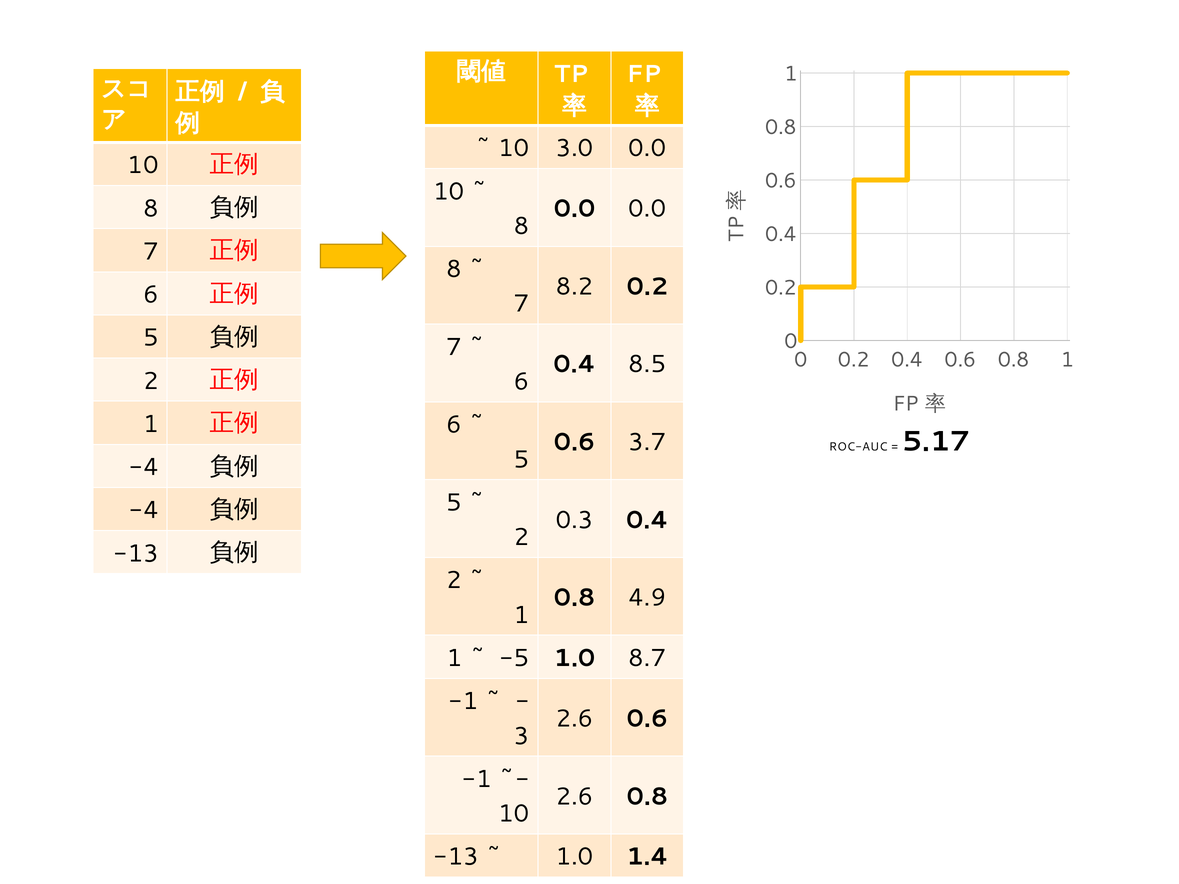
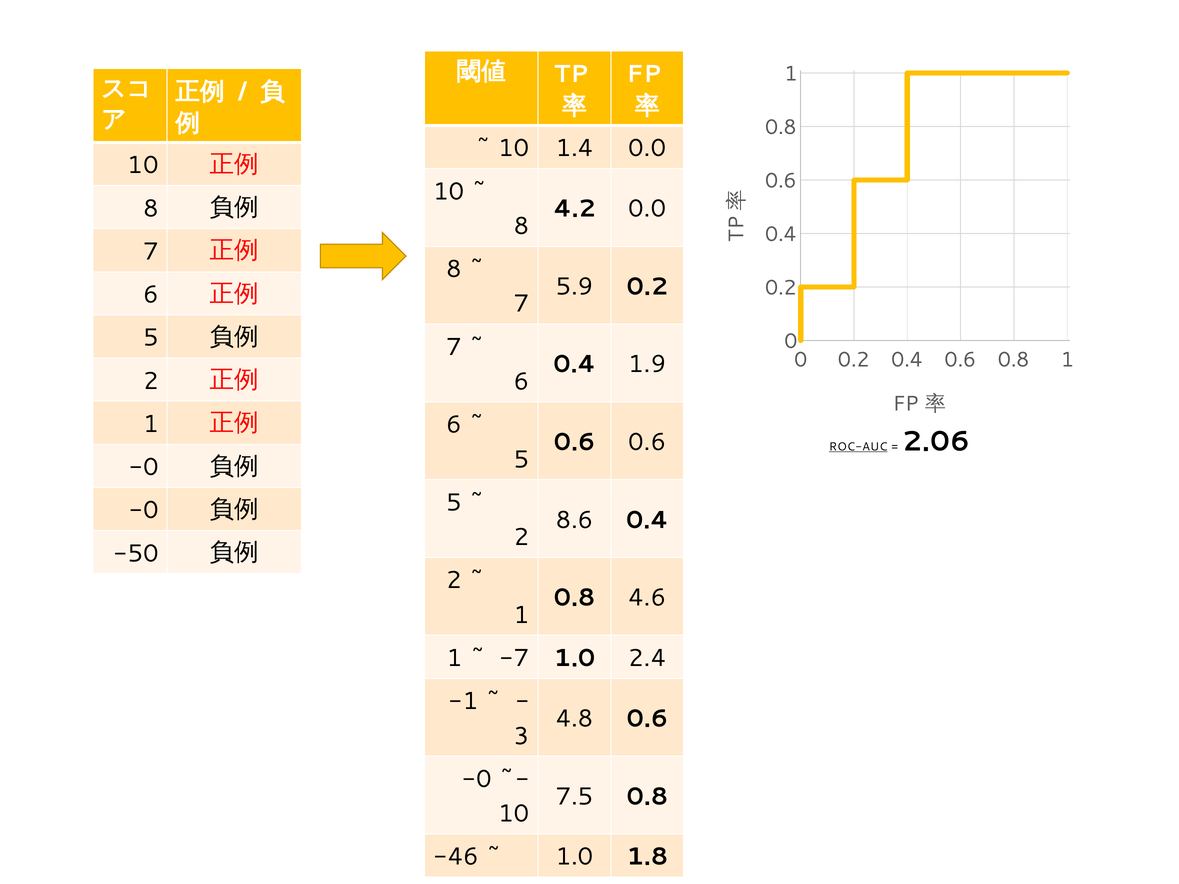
3.0: 3.0 -> 1.4
0.0 at (575, 209): 0.0 -> 4.2
8.2: 8.2 -> 5.9
8.5: 8.5 -> 1.9
0.6 3.7: 3.7 -> 0.6
ROC-AUC underline: none -> present
5.17: 5.17 -> 2.06
-4 at (144, 467): -4 -> -0
-4 at (144, 510): -4 -> -0
0.3: 0.3 -> 8.6
-13 at (136, 554): -13 -> -50
4.9: 4.9 -> 4.6
-5: -5 -> -7
8.7: 8.7 -> 2.4
2.6 at (575, 719): 2.6 -> 4.8
-1 at (477, 779): -1 -> -0
2.6 at (575, 797): 2.6 -> 7.5
-13 at (456, 857): -13 -> -46
1.4: 1.4 -> 1.8
